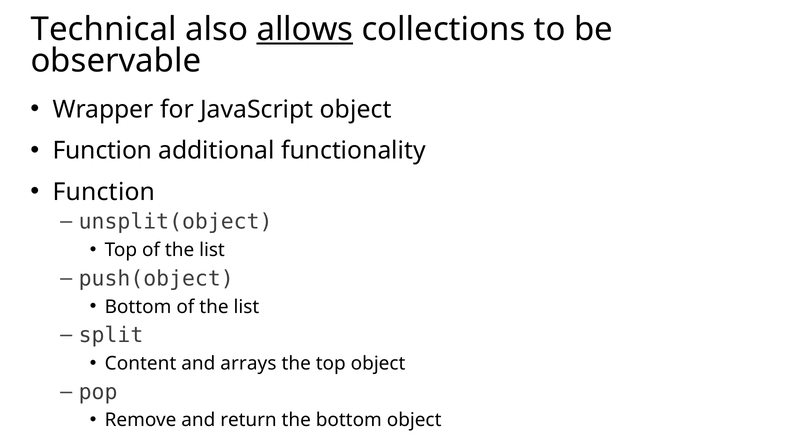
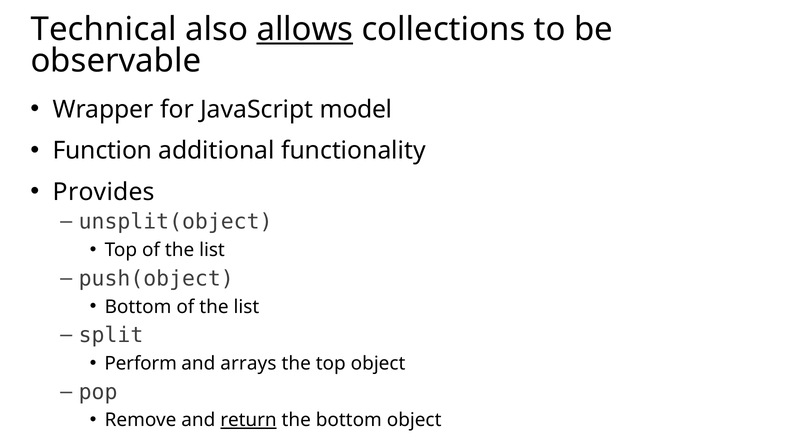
JavaScript object: object -> model
Function at (104, 192): Function -> Provides
Content: Content -> Perform
return underline: none -> present
